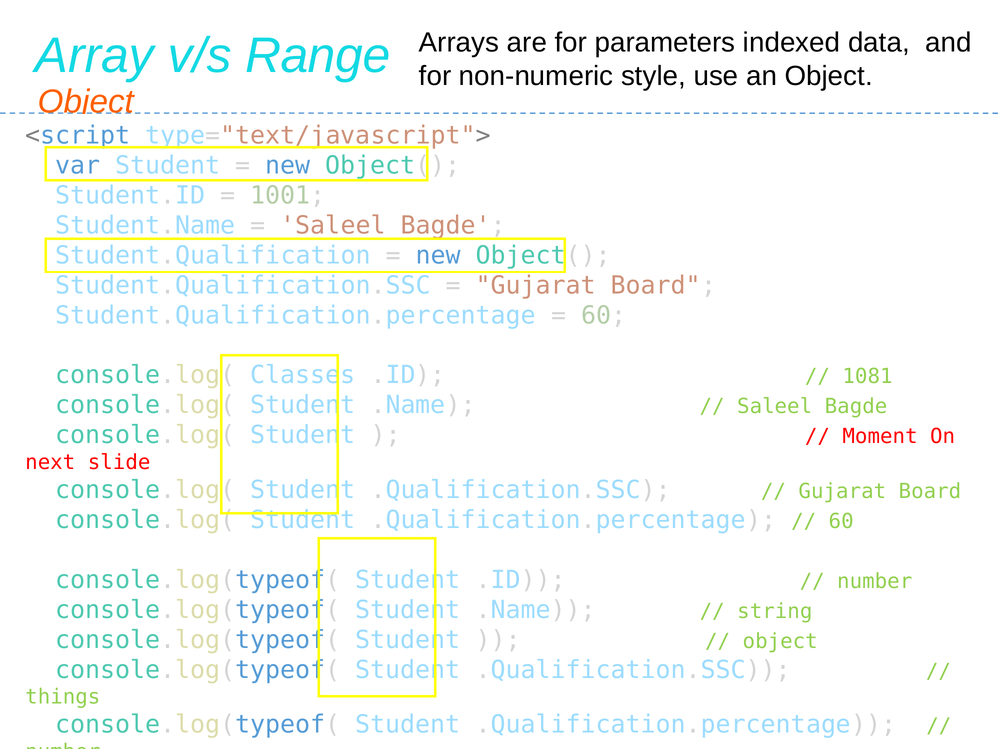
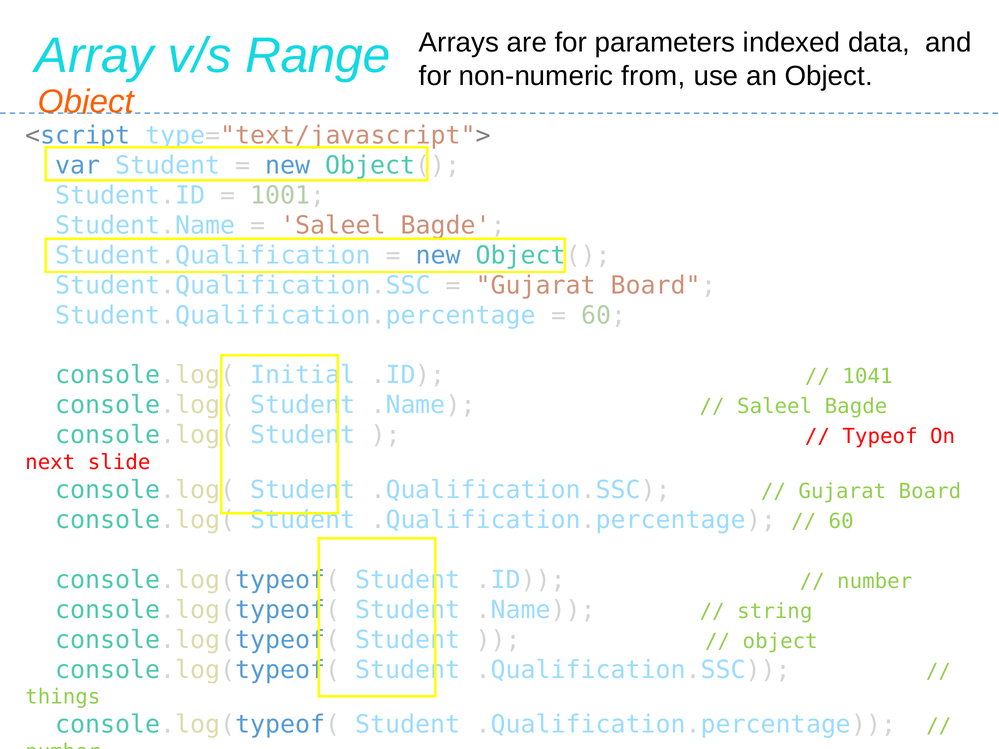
style: style -> from
Classes: Classes -> Initial
1081: 1081 -> 1041
Moment: Moment -> Typeof
